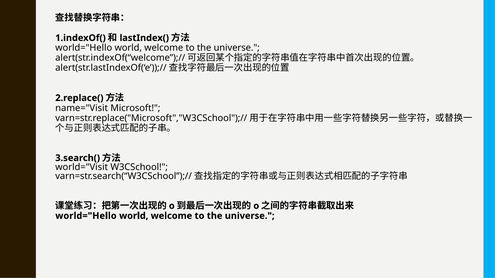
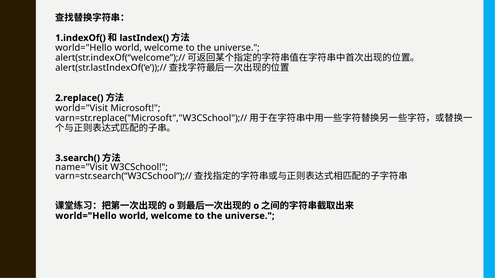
name="Visit: name="Visit -> world="Visit
world="Visit: world="Visit -> name="Visit
